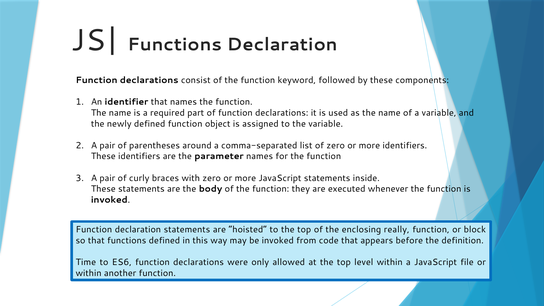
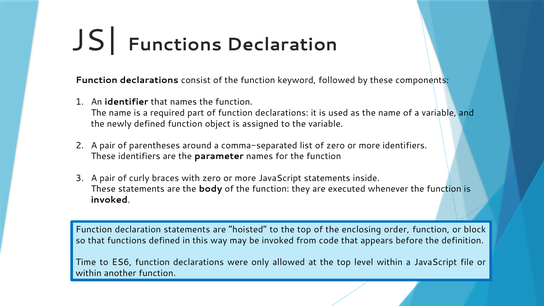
really: really -> order
